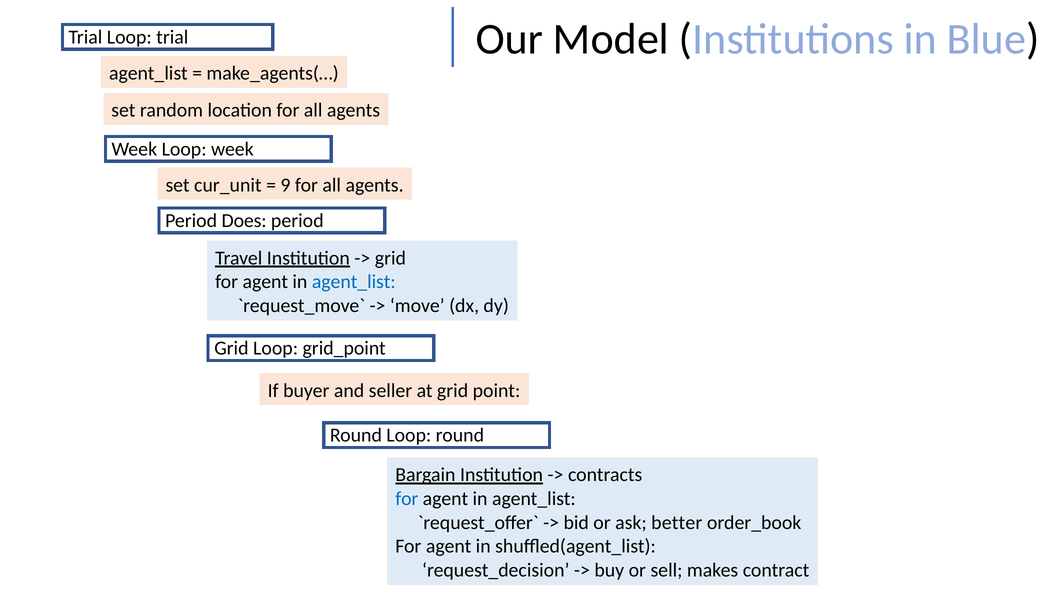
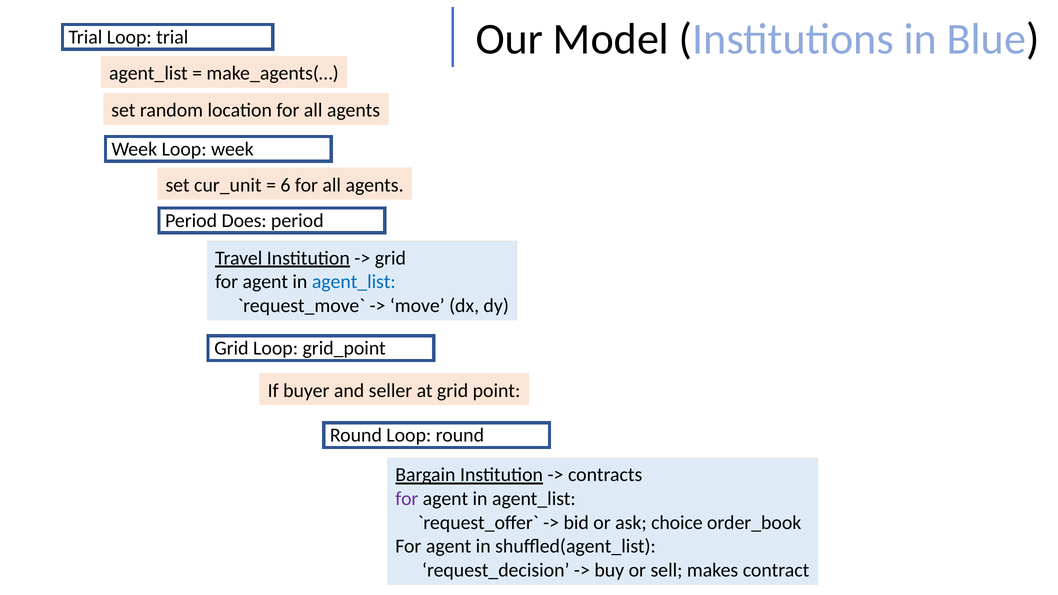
9: 9 -> 6
for at (407, 499) colour: blue -> purple
better: better -> choice
